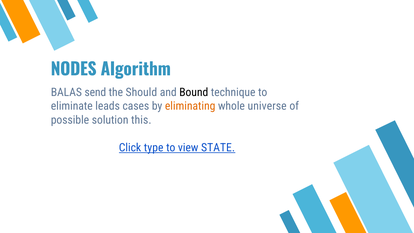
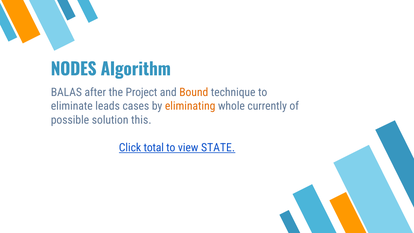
send: send -> after
Should: Should -> Project
Bound colour: black -> orange
universe: universe -> currently
type: type -> total
